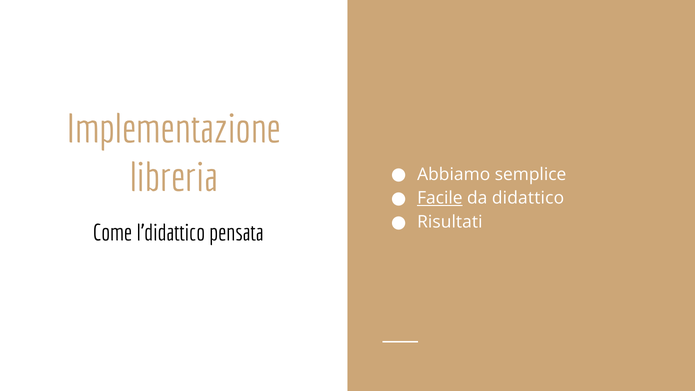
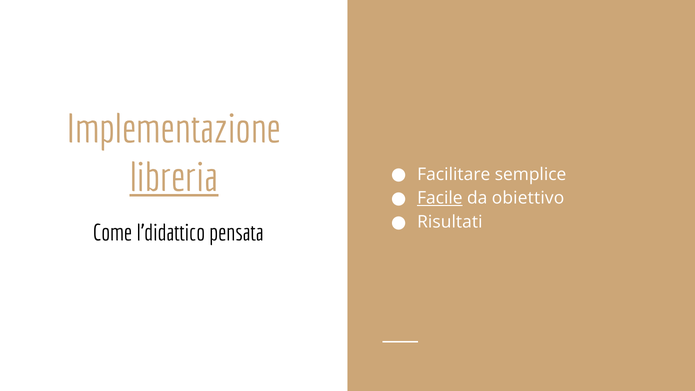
libreria underline: none -> present
Abbiamo: Abbiamo -> Facilitare
didattico: didattico -> obiettivo
